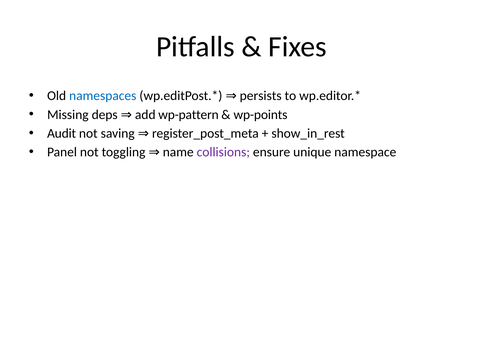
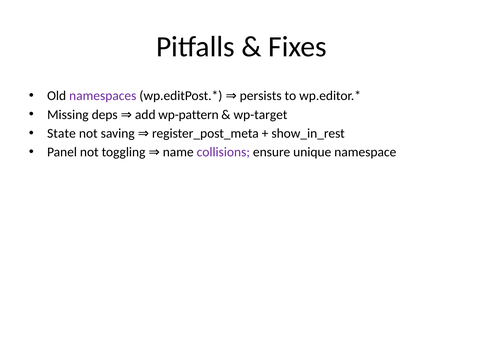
namespaces colour: blue -> purple
wp-points: wp-points -> wp-target
Audit: Audit -> State
